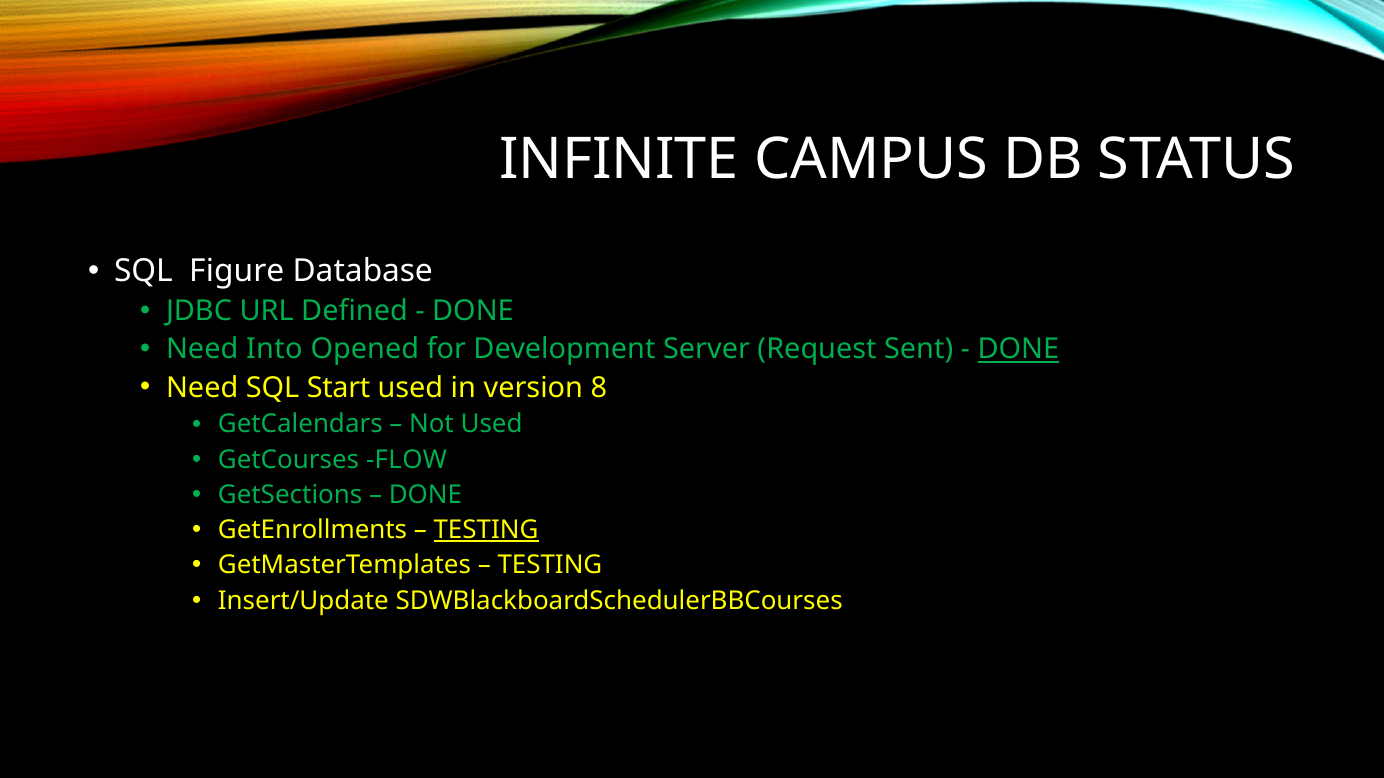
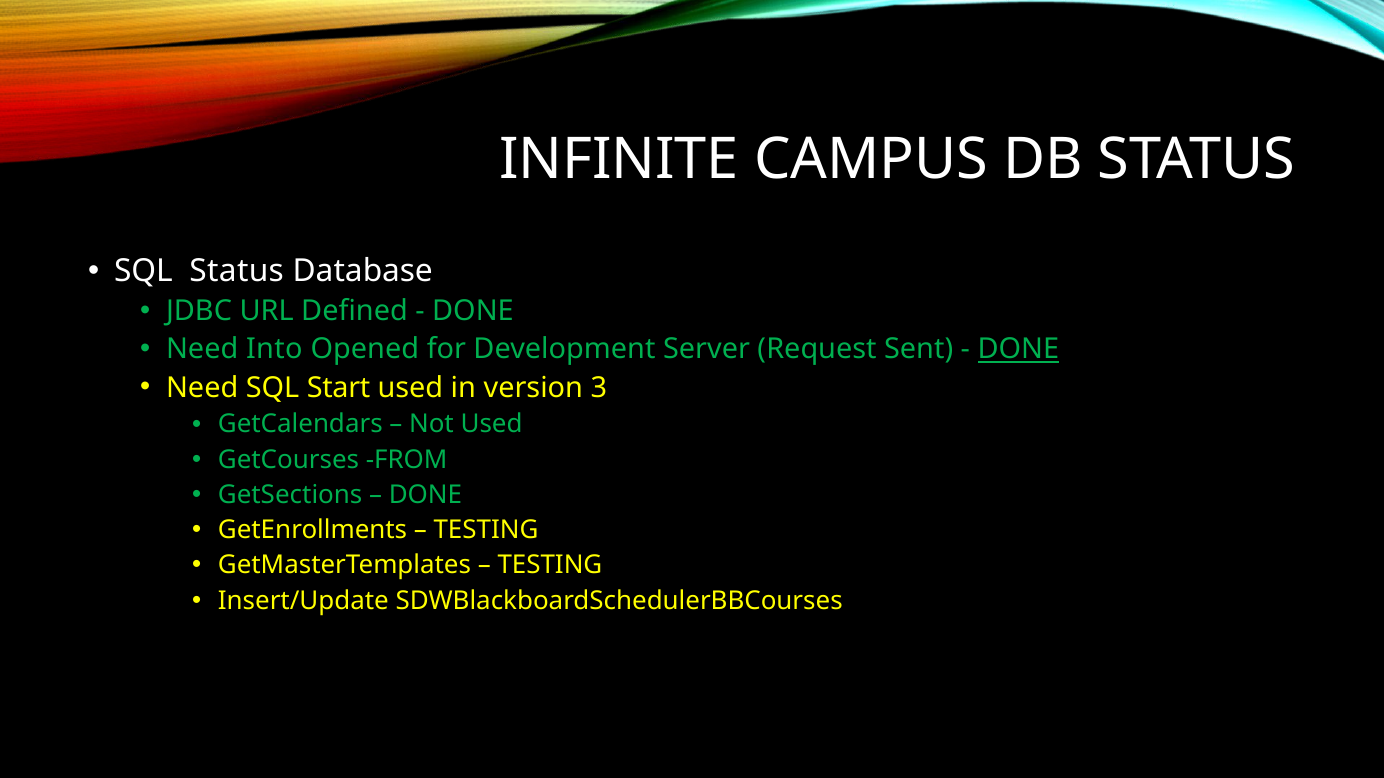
SQL Figure: Figure -> Status
8: 8 -> 3
FLOW: FLOW -> FROM
TESTING at (486, 530) underline: present -> none
